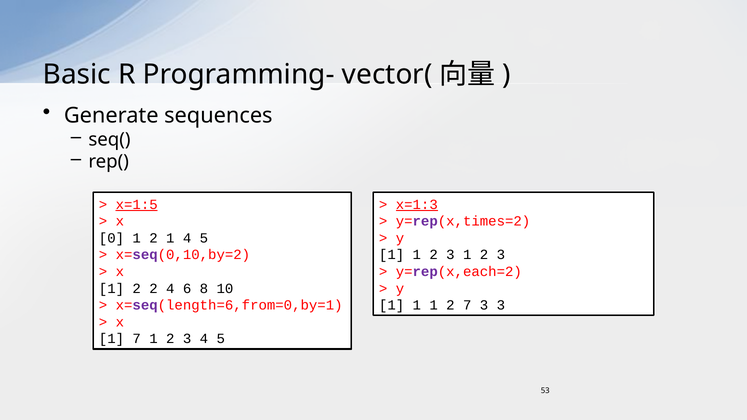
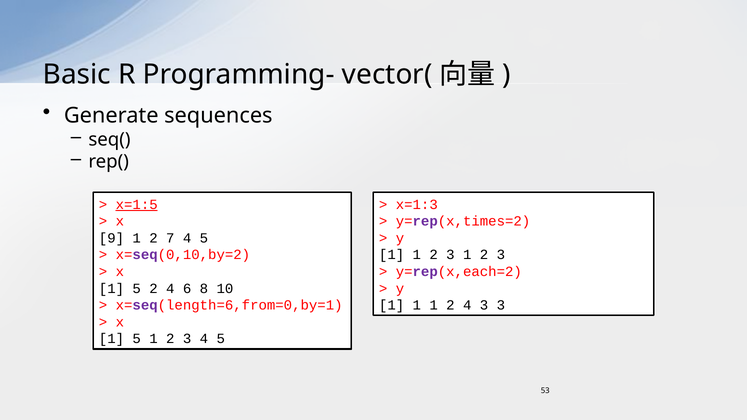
x=1:3 underline: present -> none
0: 0 -> 9
2 1: 1 -> 7
2 at (137, 289): 2 -> 5
1 2 7: 7 -> 4
7 at (137, 339): 7 -> 5
